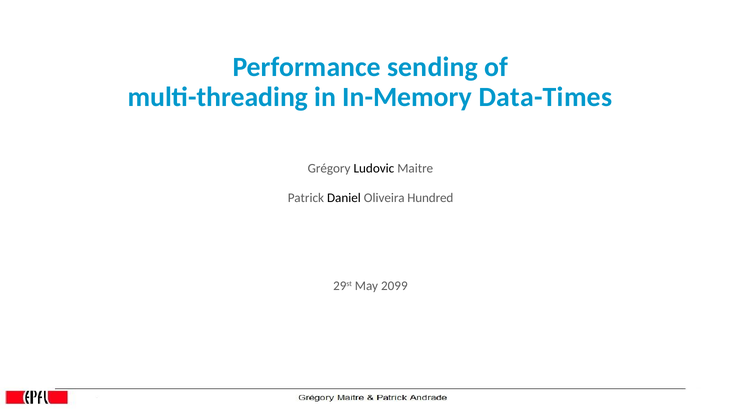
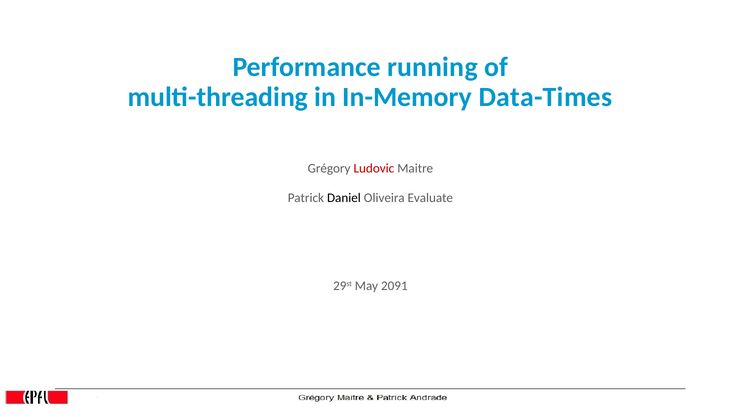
sending: sending -> running
Ludovic colour: black -> red
Hundred: Hundred -> Evaluate
2099: 2099 -> 2091
